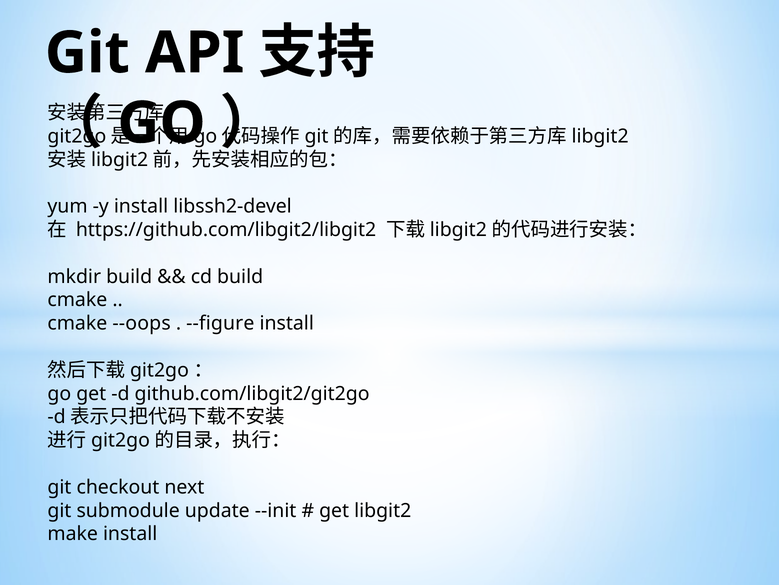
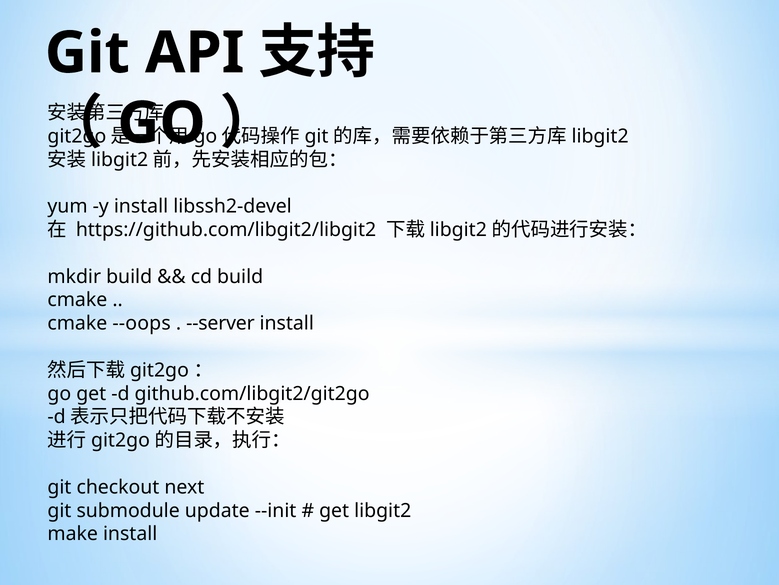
--figure: --figure -> --server
